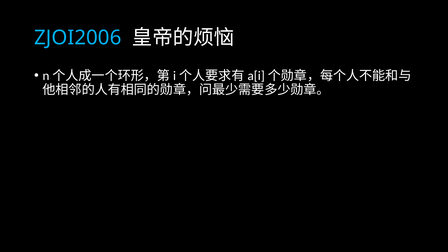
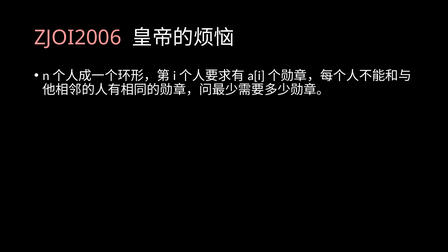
ZJOI2006 colour: light blue -> pink
